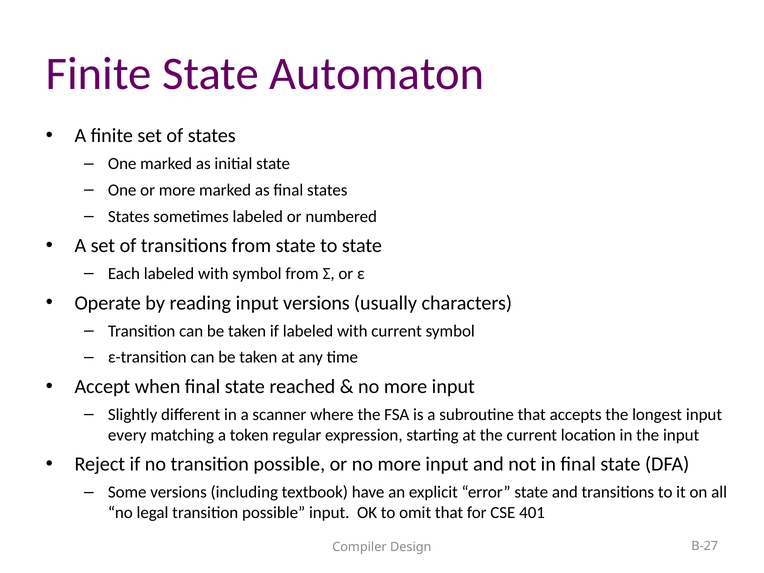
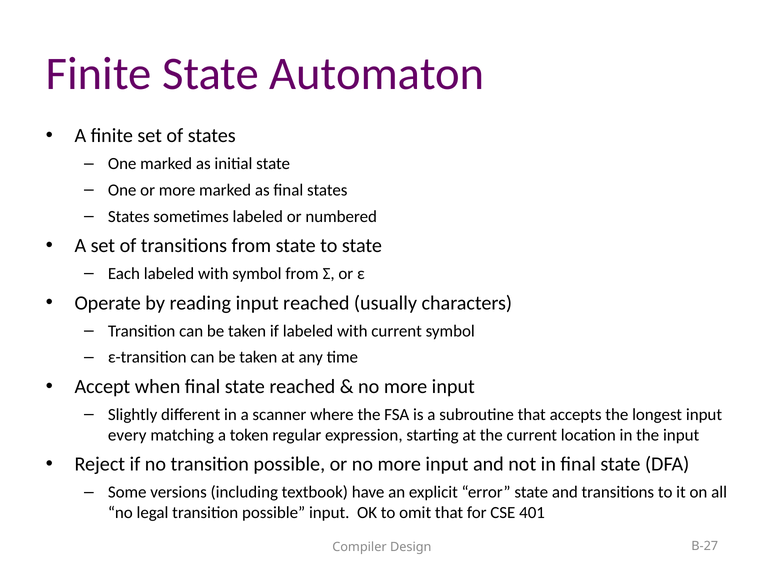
input versions: versions -> reached
